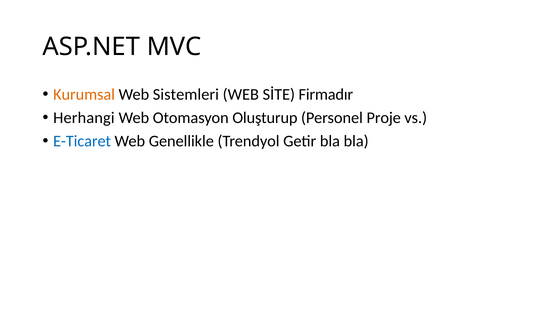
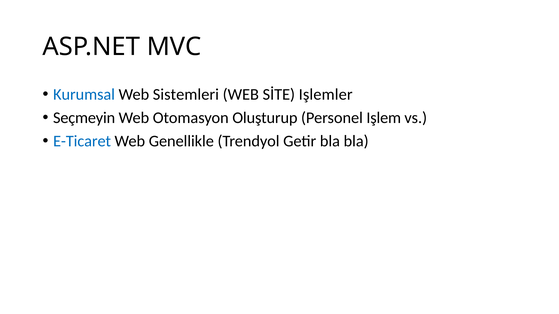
Kurumsal colour: orange -> blue
Firmadır: Firmadır -> Işlemler
Herhangi: Herhangi -> Seçmeyin
Proje: Proje -> Işlem
